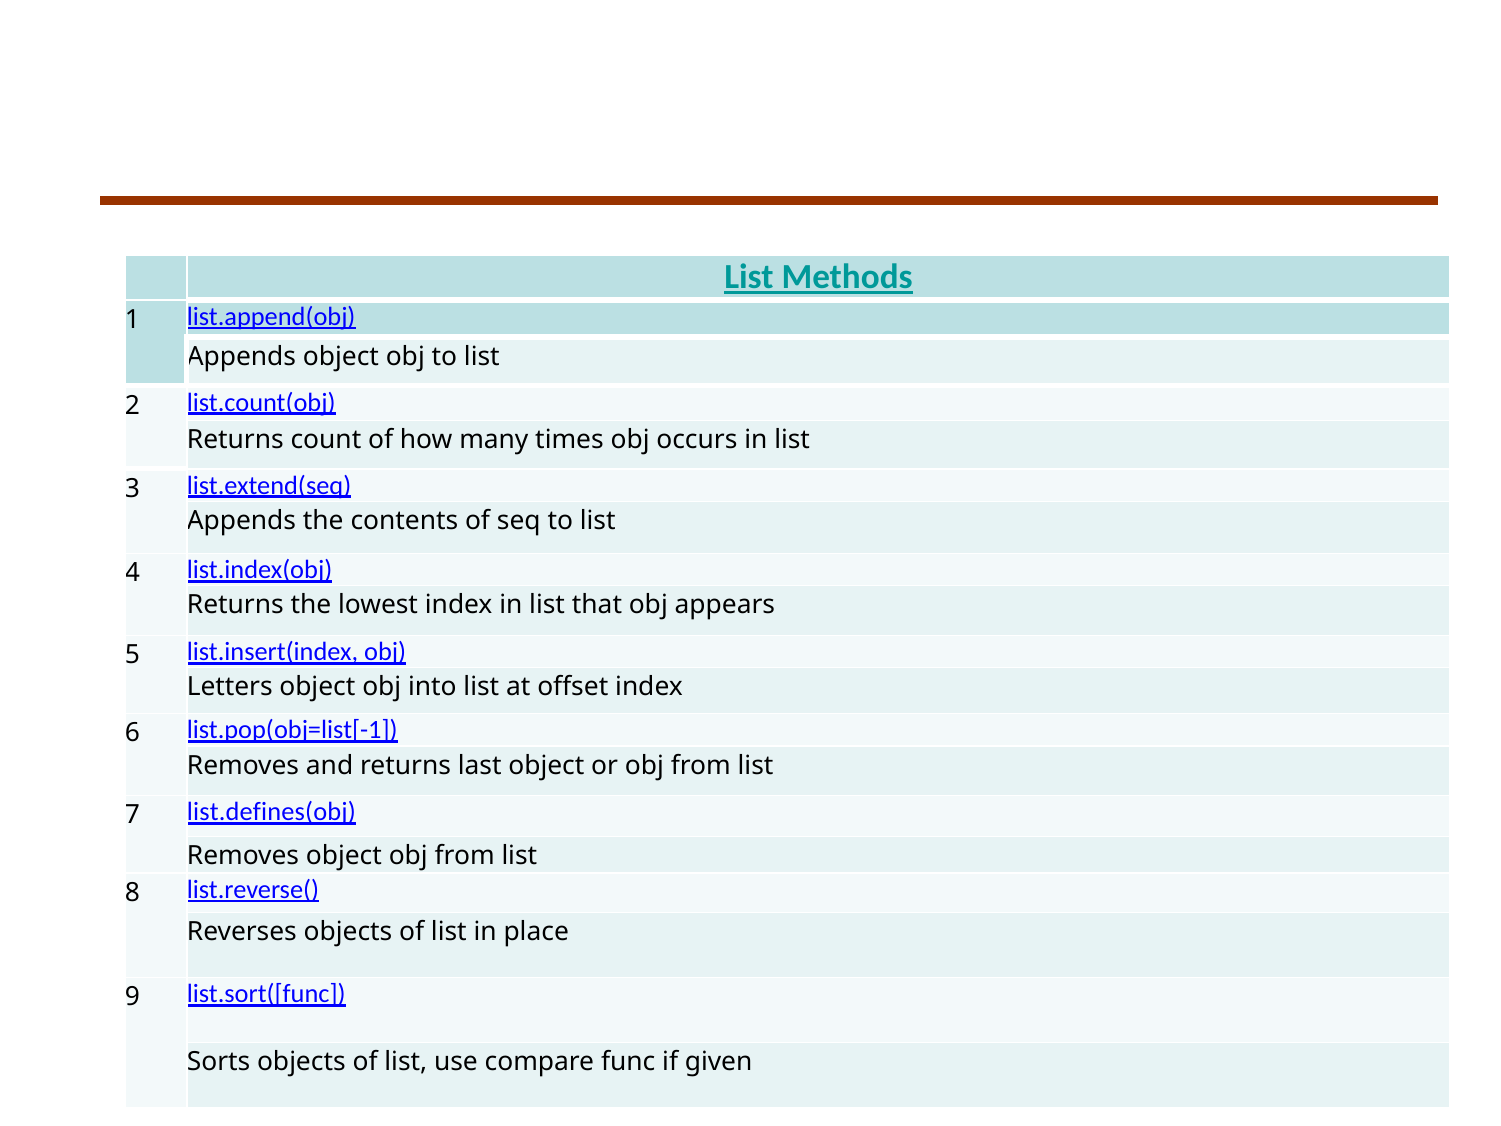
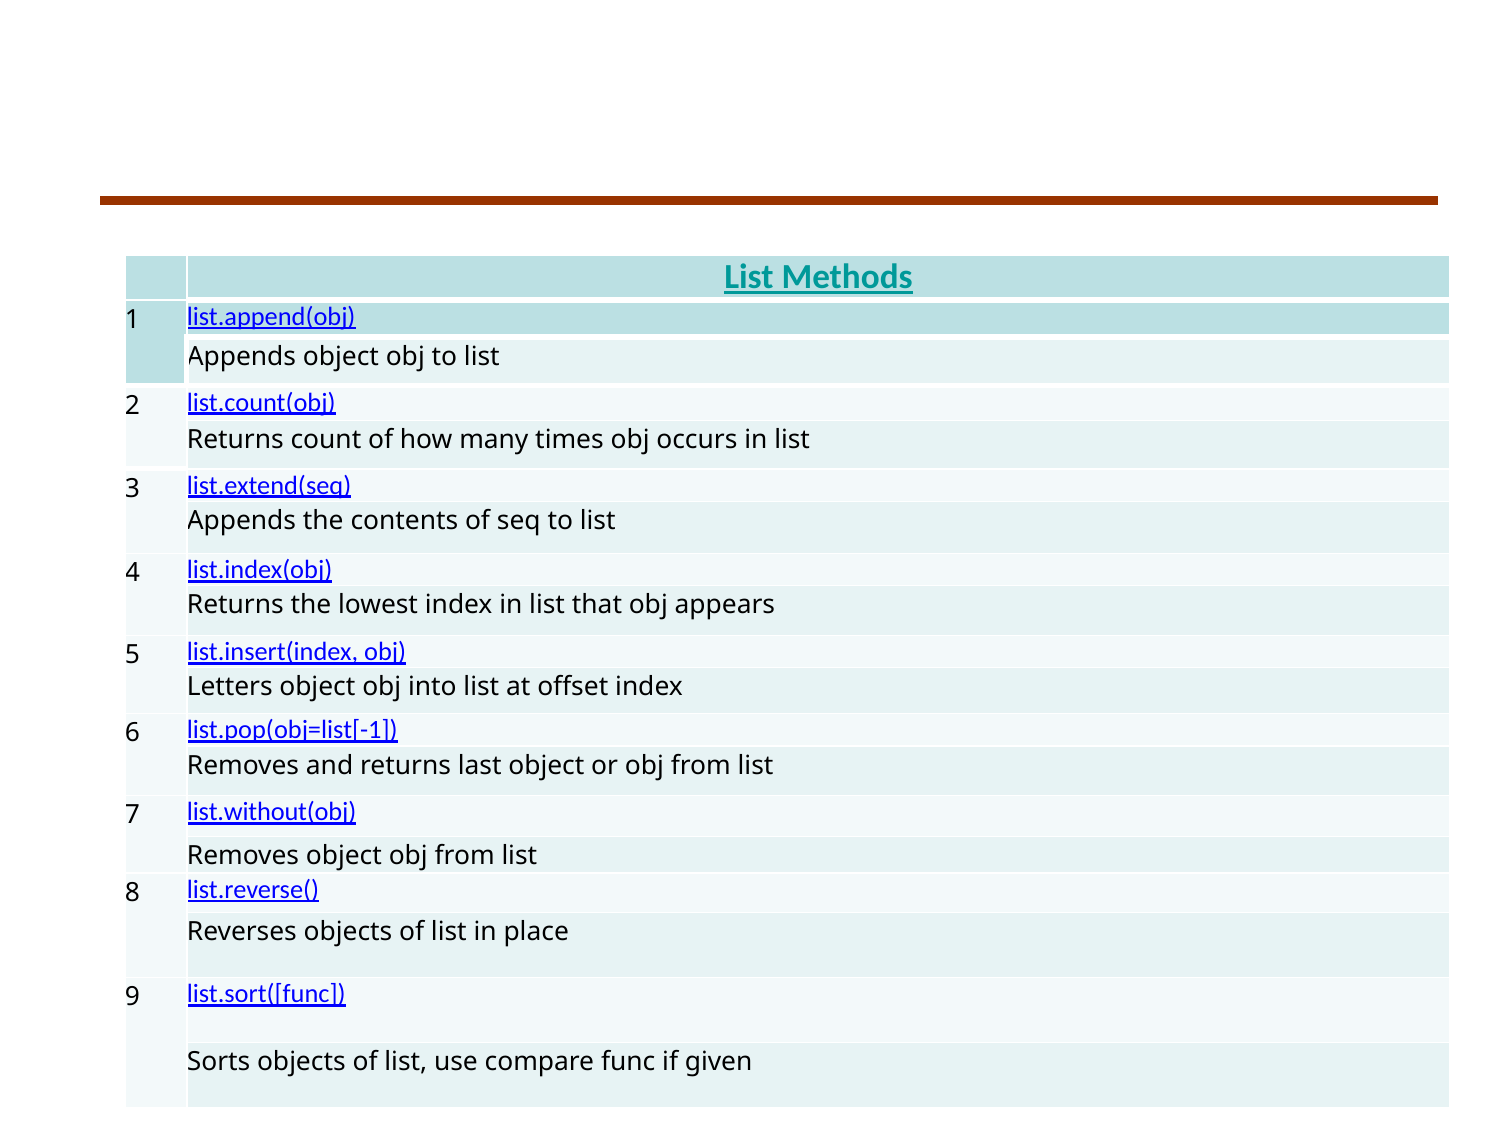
list.defines(obj: list.defines(obj -> list.without(obj
